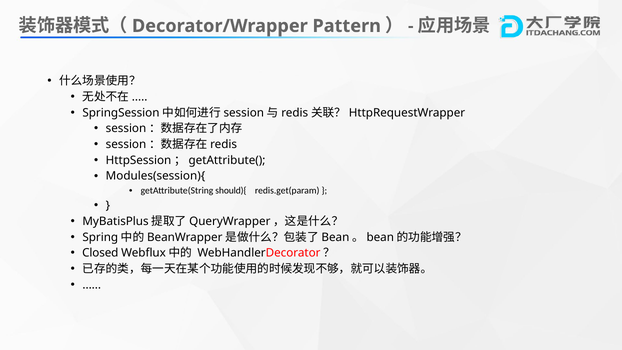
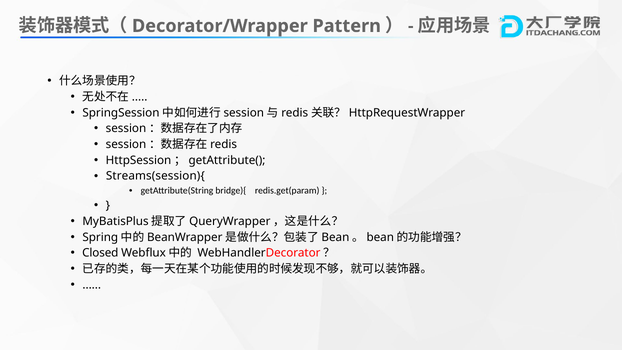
Modules(session){: Modules(session){ -> Streams(session){
should){: should){ -> bridge){
